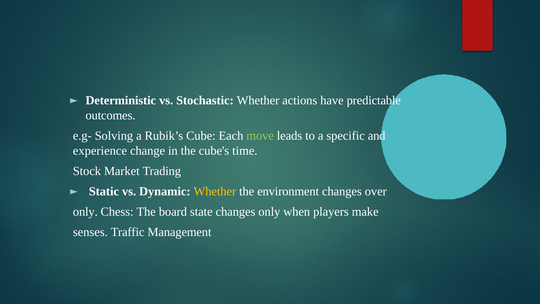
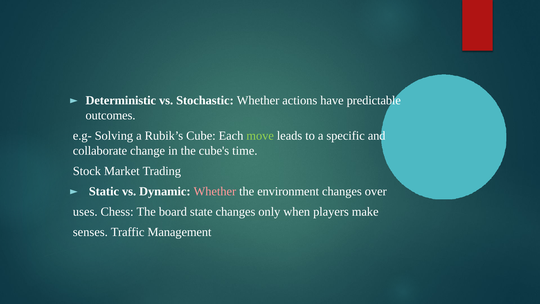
experience: experience -> collaborate
Whether at (215, 191) colour: yellow -> pink
only at (85, 212): only -> uses
